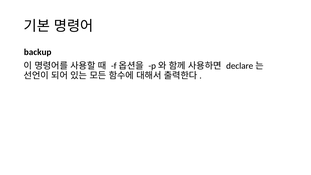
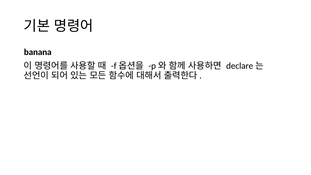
backup: backup -> banana
